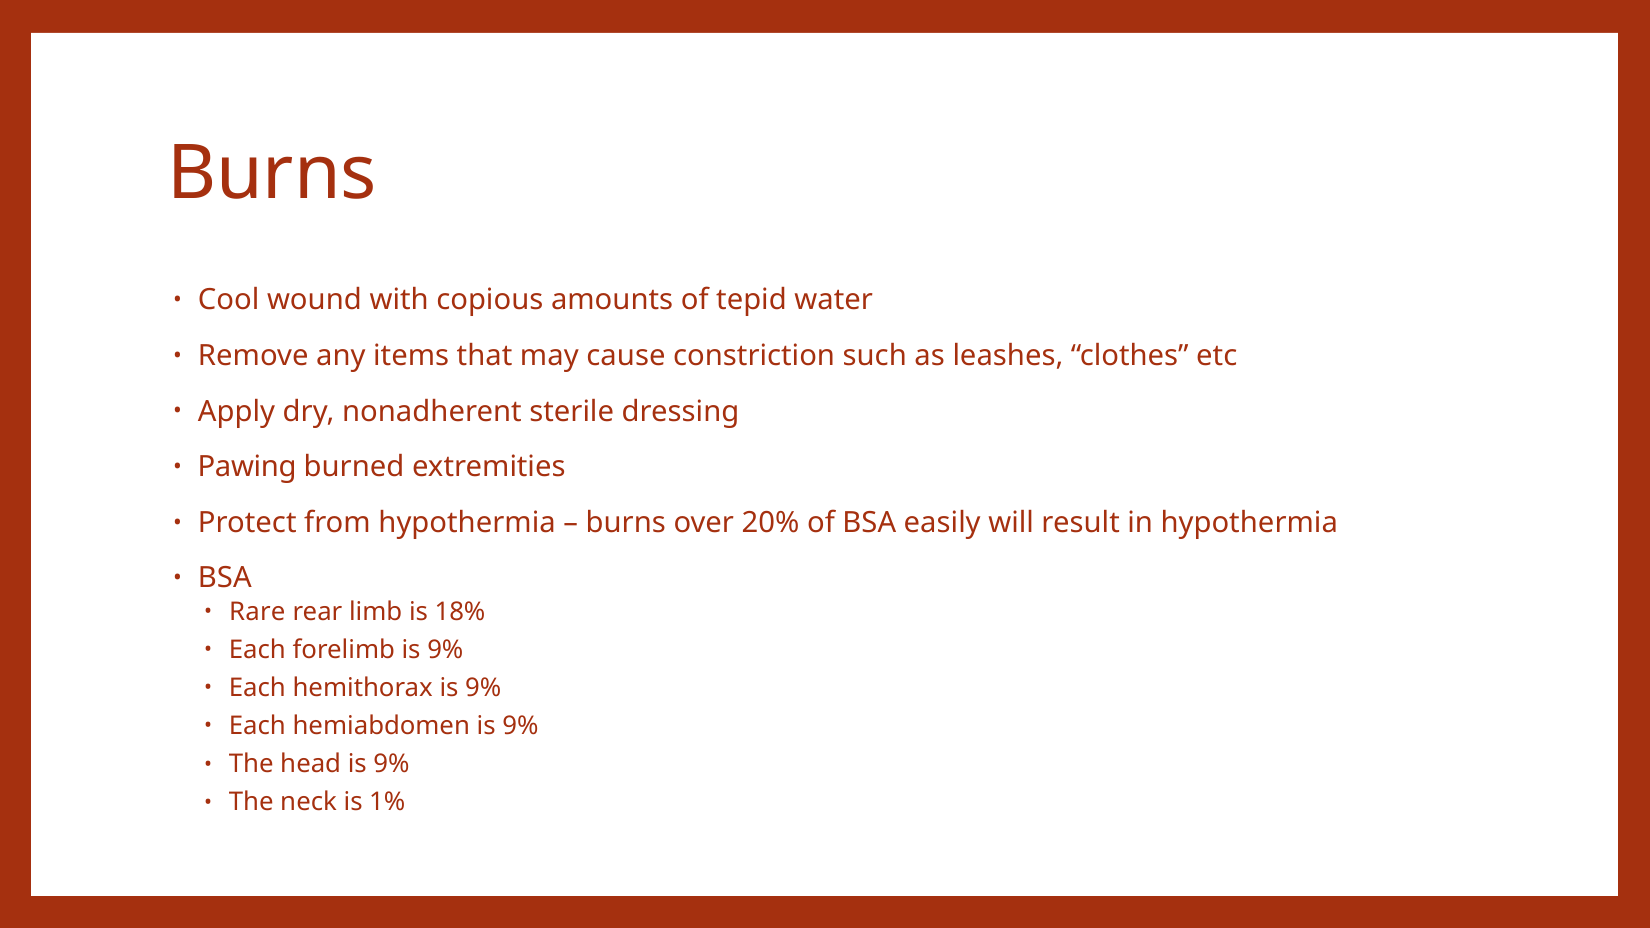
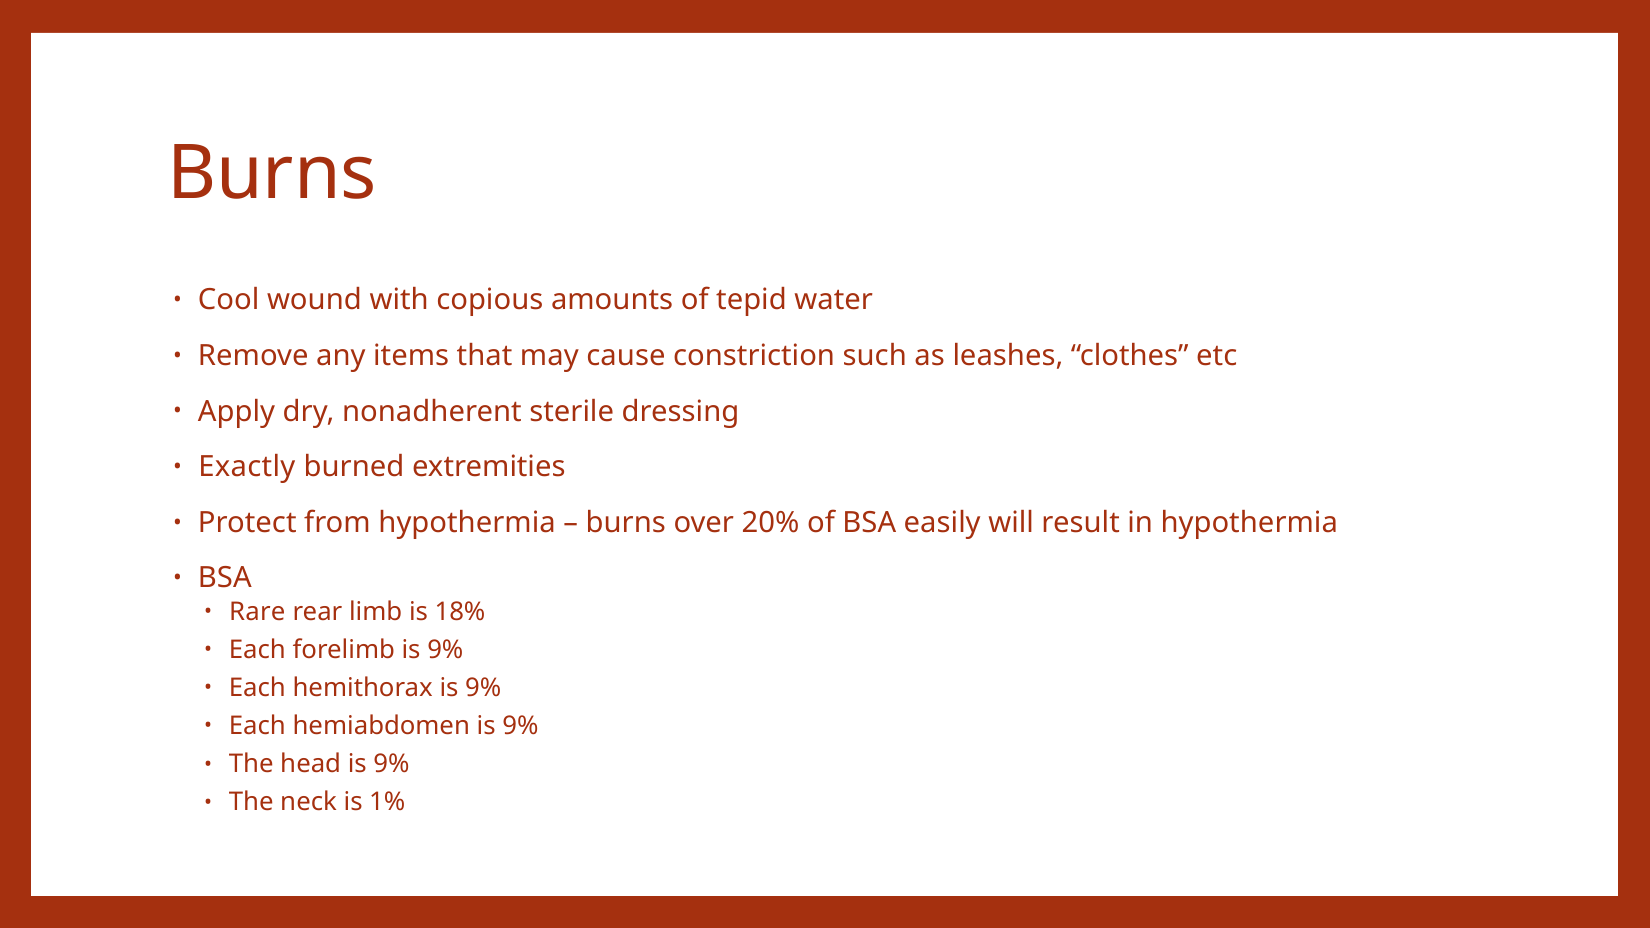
Pawing: Pawing -> Exactly
